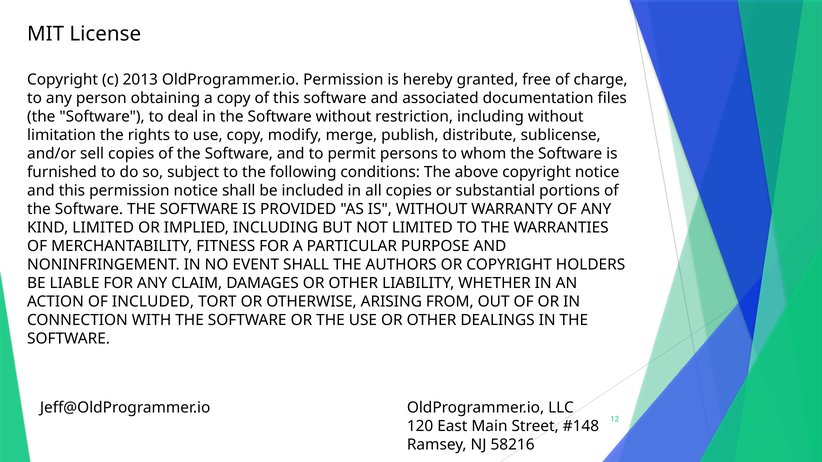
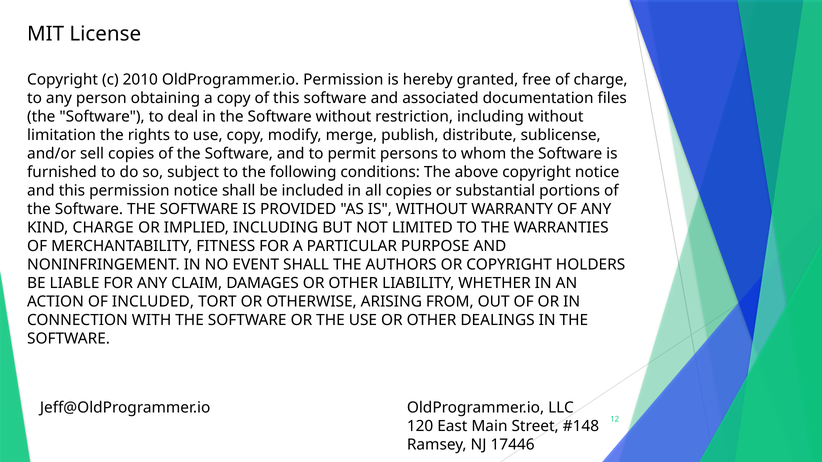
2013: 2013 -> 2010
KIND LIMITED: LIMITED -> CHARGE
58216: 58216 -> 17446
